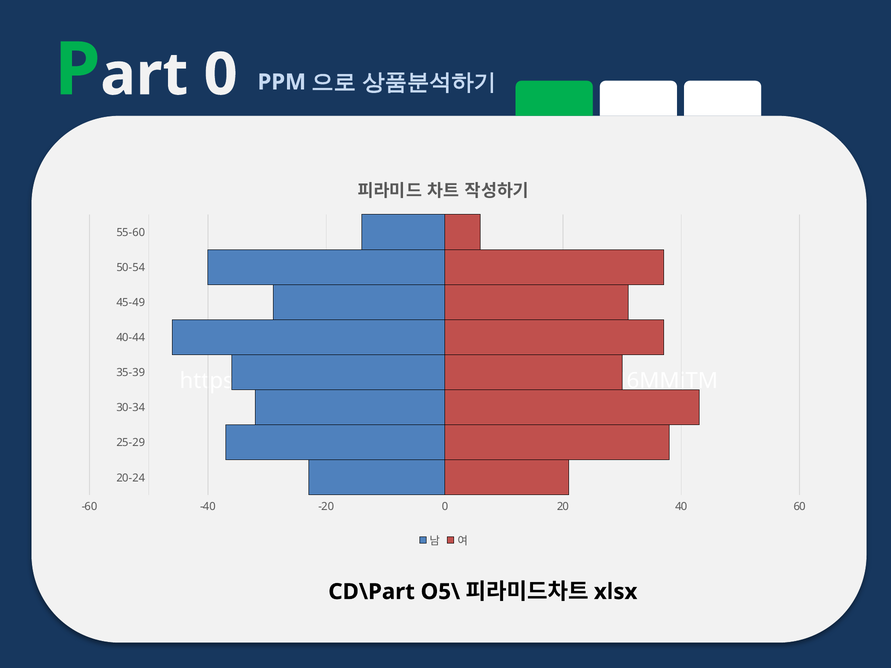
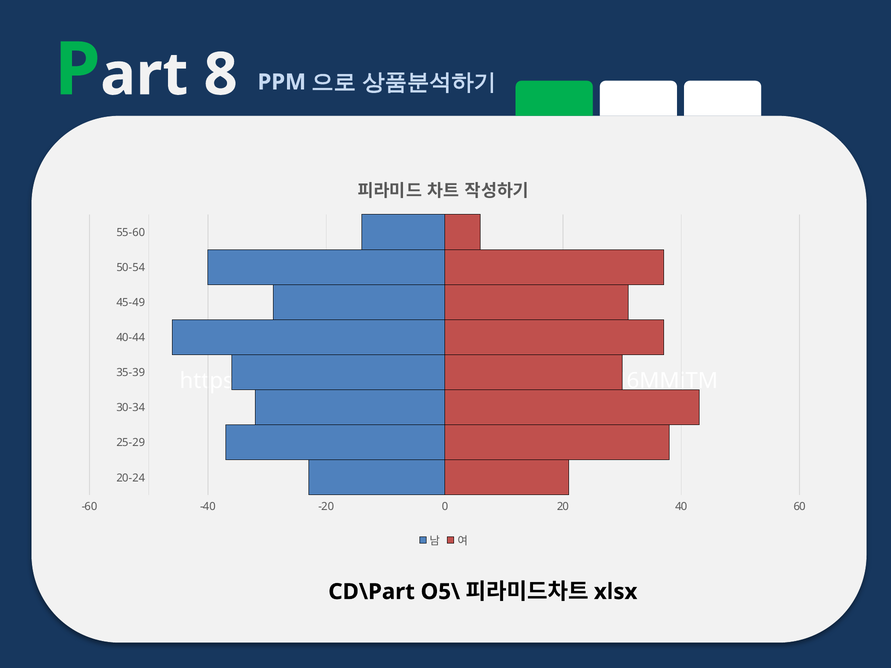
0 at (221, 75): 0 -> 8
